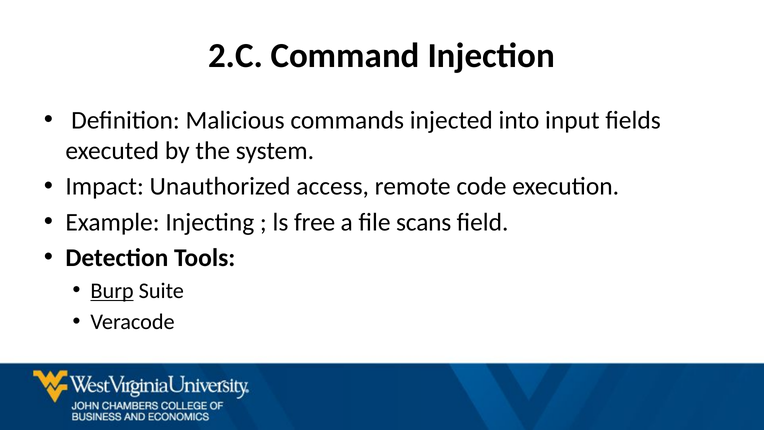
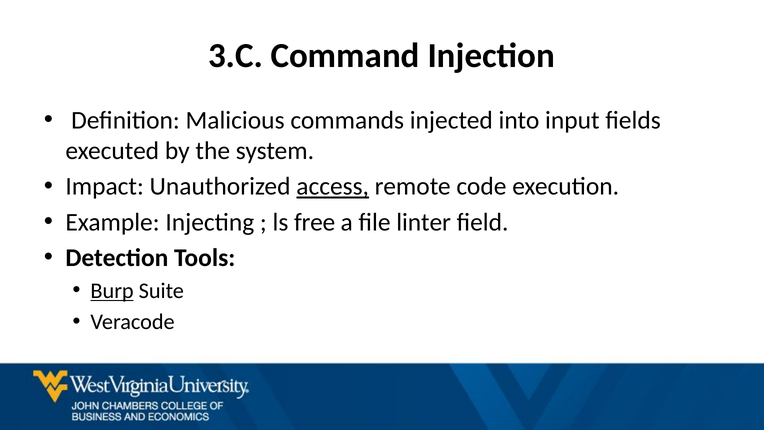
2.C: 2.C -> 3.C
access underline: none -> present
scans: scans -> linter
